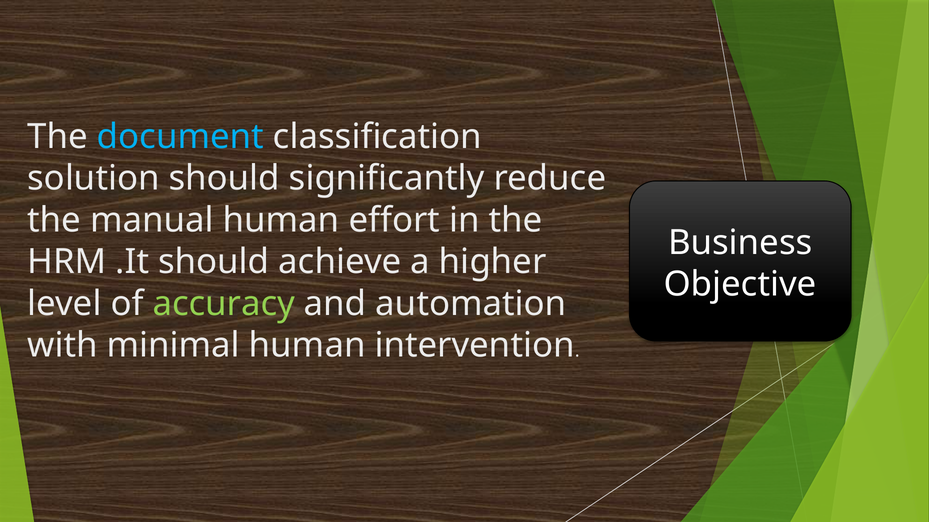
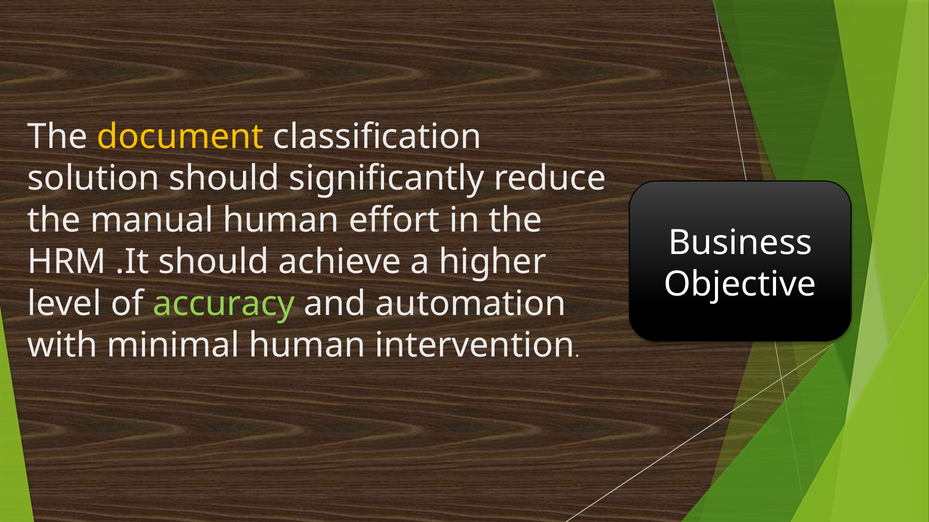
document colour: light blue -> yellow
